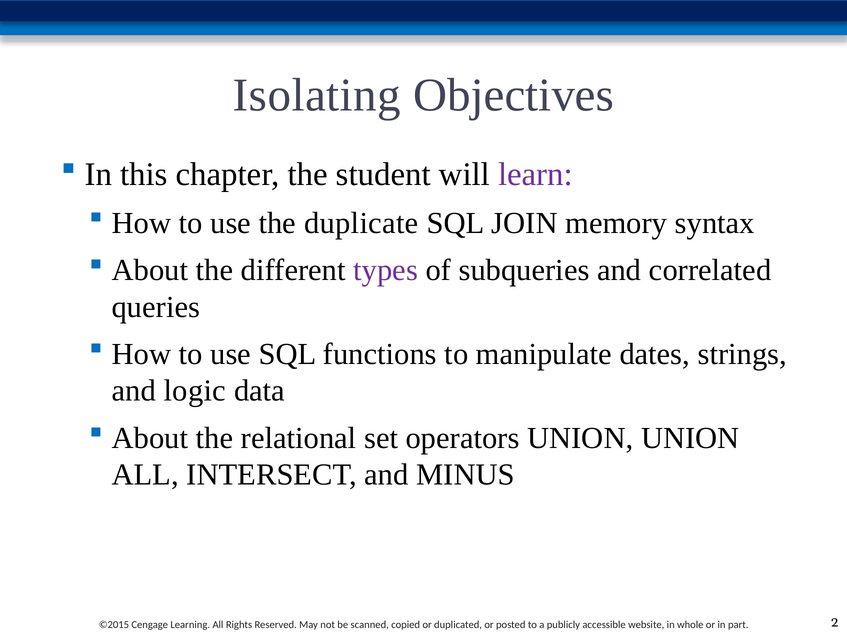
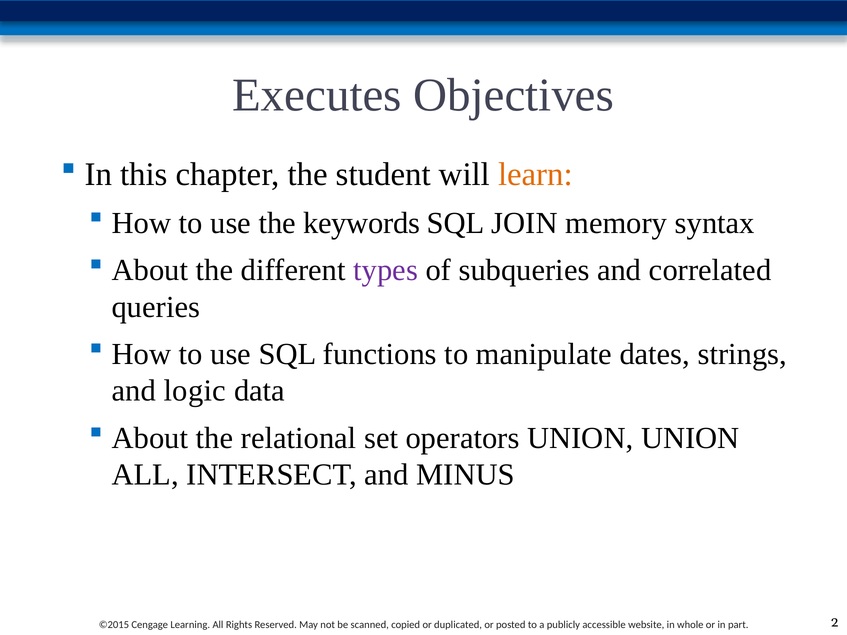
Isolating: Isolating -> Executes
learn colour: purple -> orange
duplicate: duplicate -> keywords
